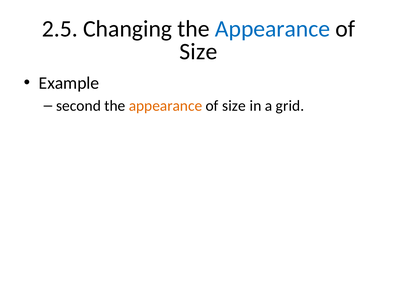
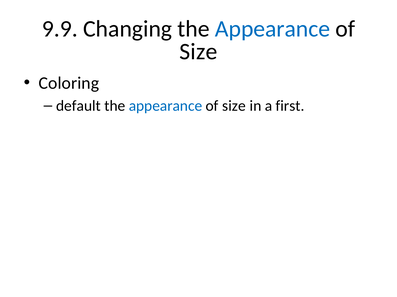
2.5: 2.5 -> 9.9
Example: Example -> Coloring
second: second -> default
appearance at (166, 106) colour: orange -> blue
grid: grid -> first
